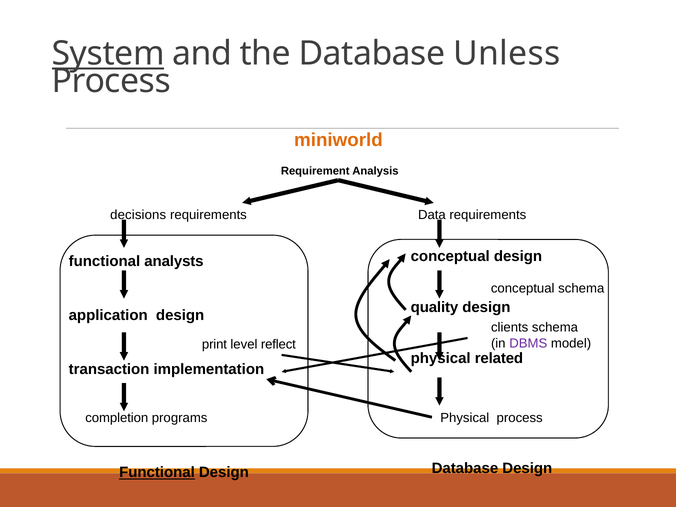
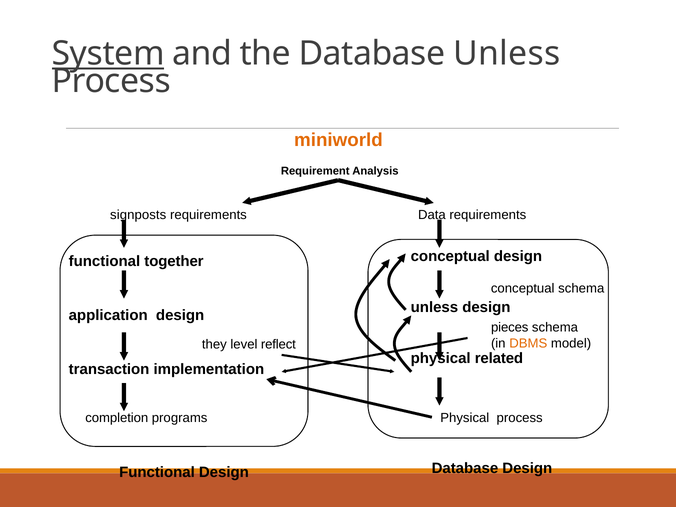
decisions: decisions -> signposts
analysts: analysts -> together
quality at (434, 307): quality -> unless
clients: clients -> pieces
DBMS colour: purple -> orange
print: print -> they
Functional at (157, 473) underline: present -> none
